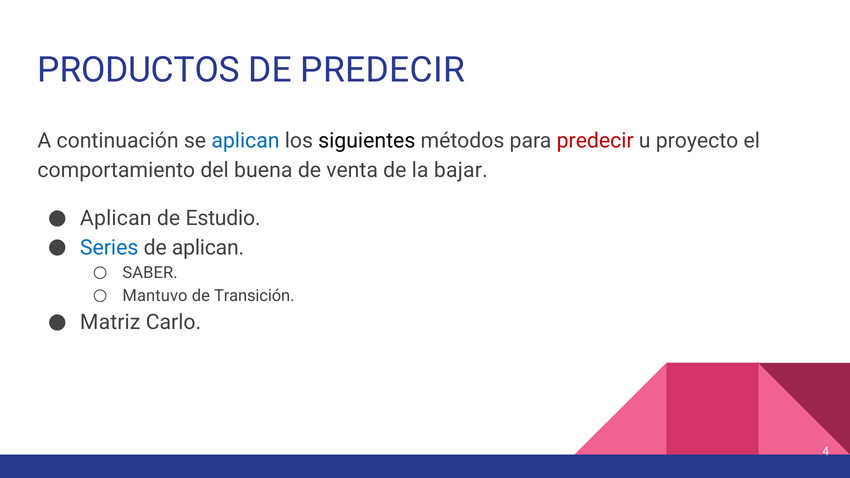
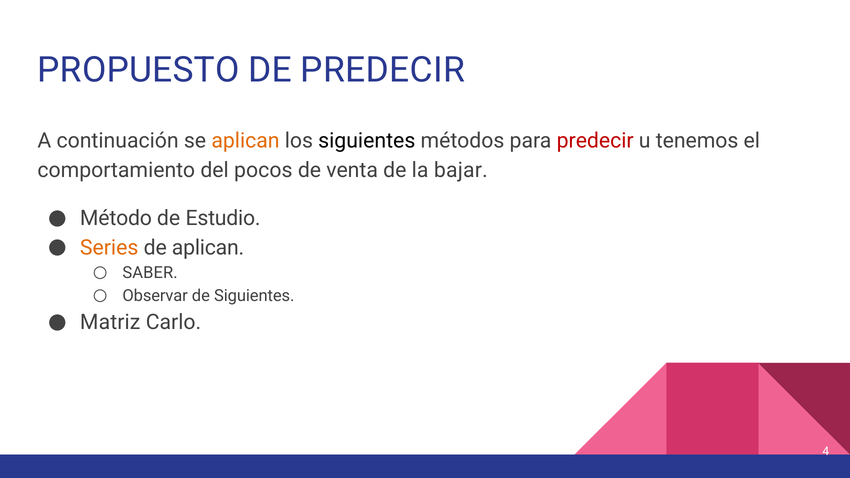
PRODUCTOS: PRODUCTOS -> PROPUESTO
aplican at (245, 141) colour: blue -> orange
proyecto: proyecto -> tenemos
buena: buena -> pocos
Aplican at (116, 218): Aplican -> Método
Series colour: blue -> orange
Mantuvo: Mantuvo -> Observar
de Transición: Transición -> Siguientes
